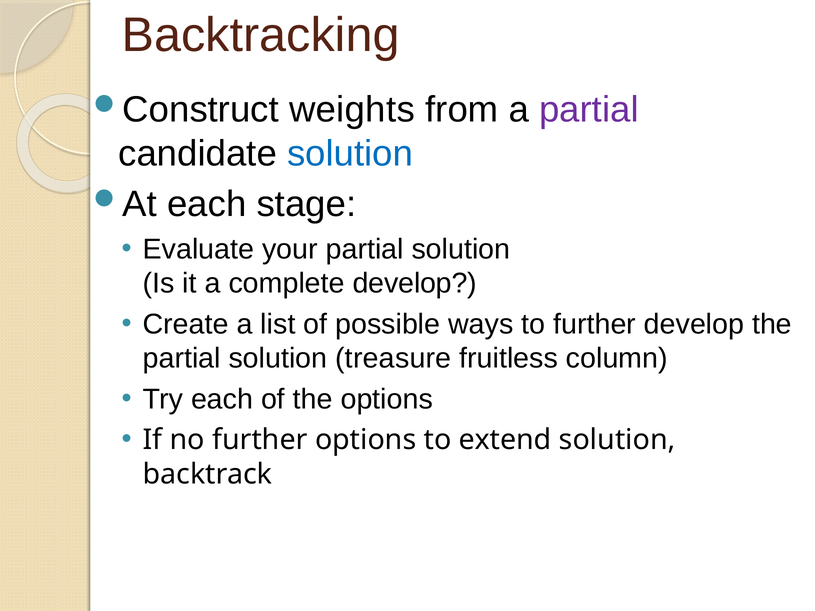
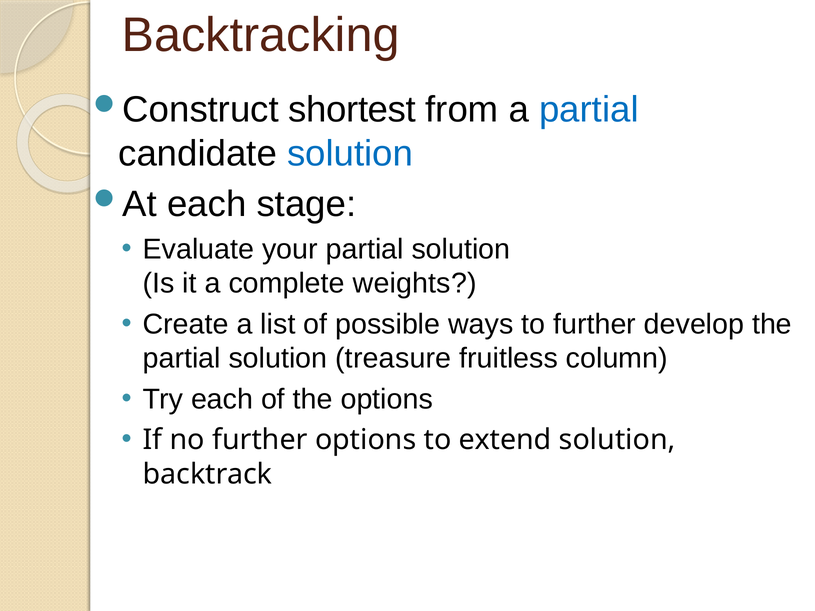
weights: weights -> shortest
partial at (589, 110) colour: purple -> blue
complete develop: develop -> weights
